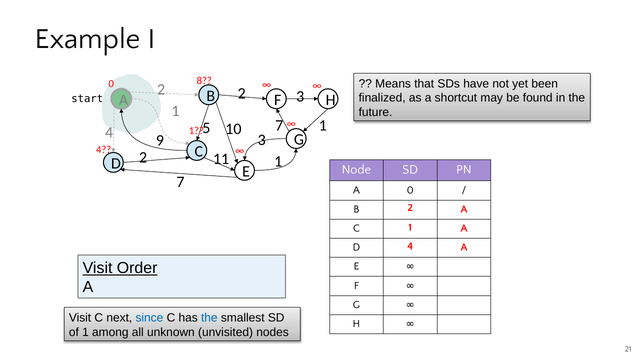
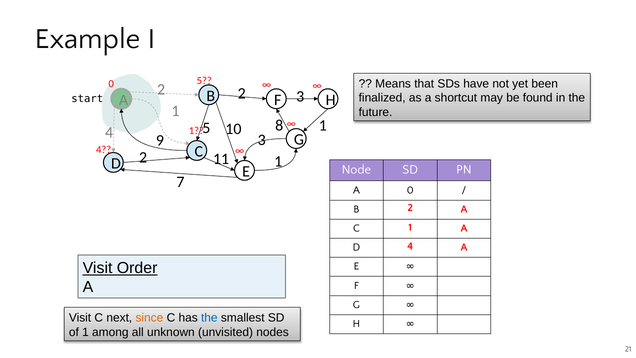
8 at (204, 81): 8 -> 5
10 7: 7 -> 8
since colour: blue -> orange
